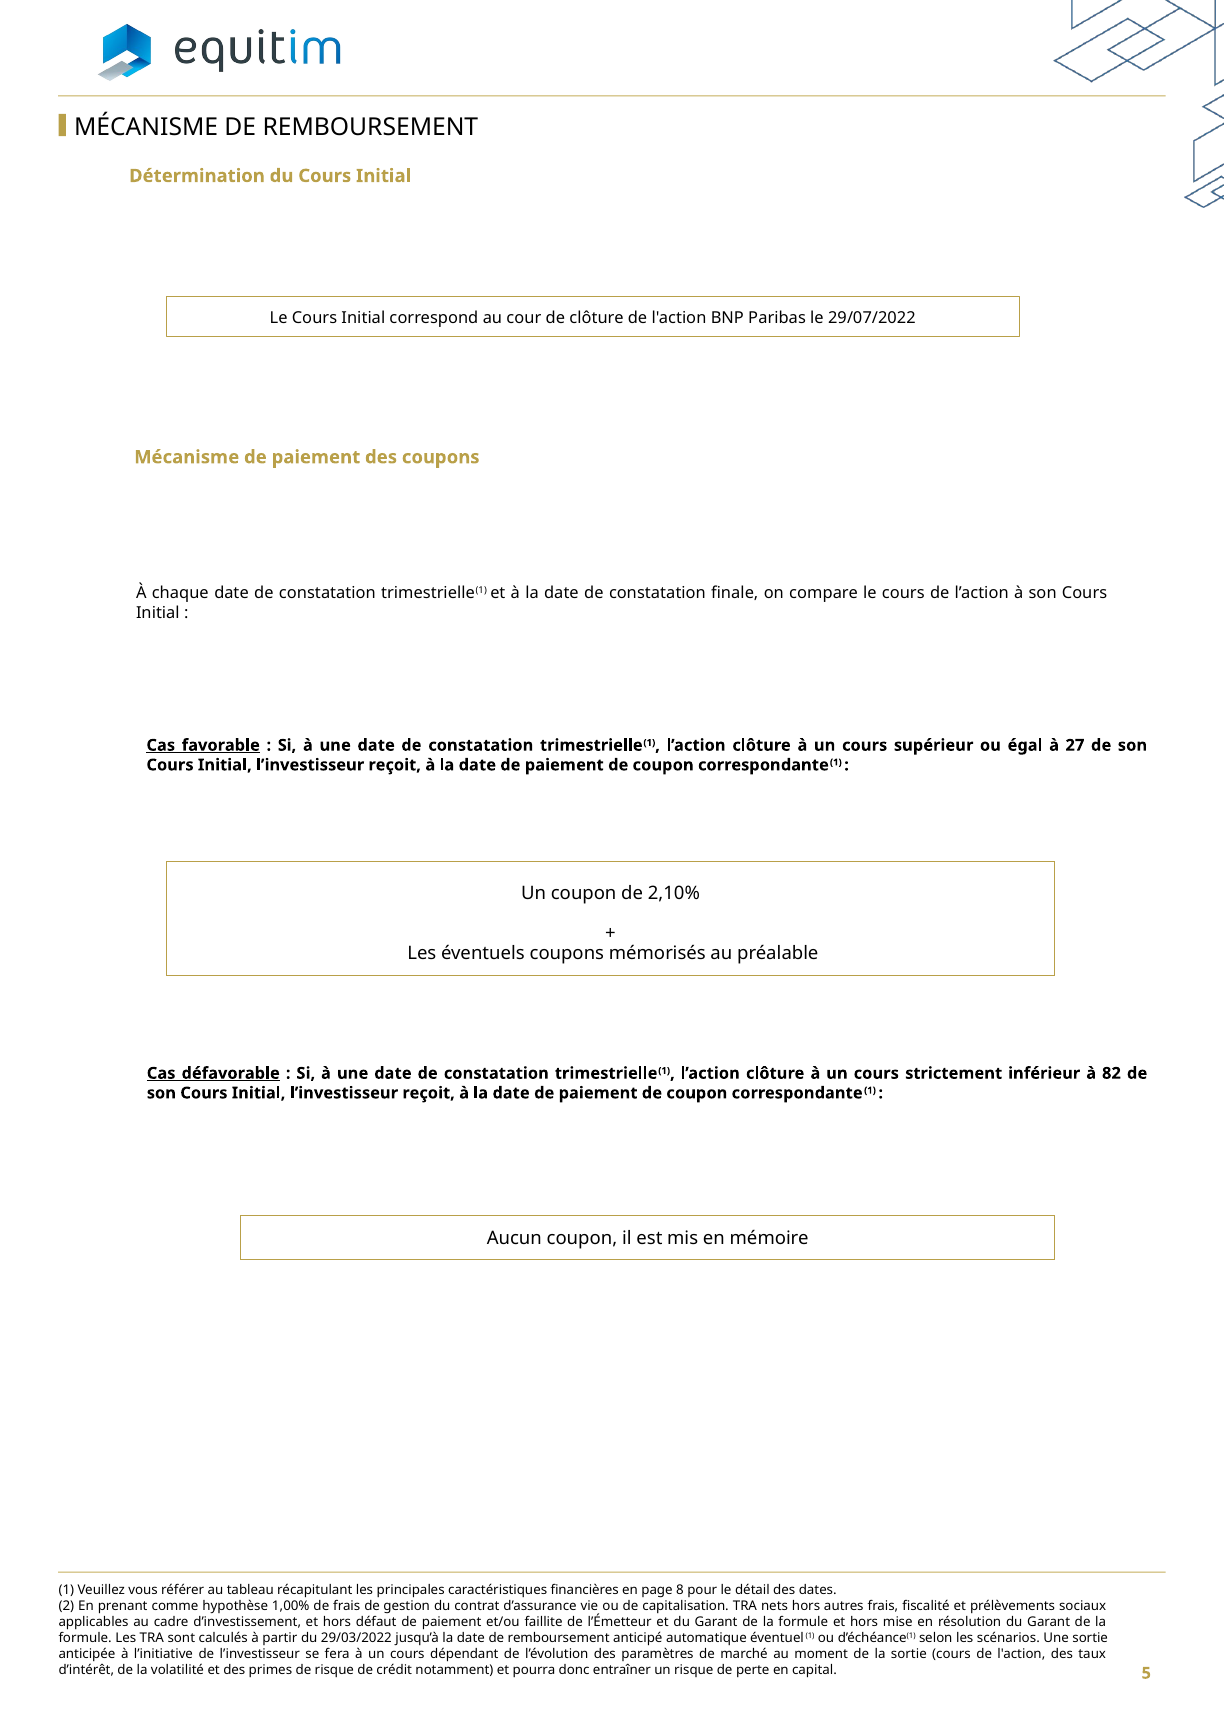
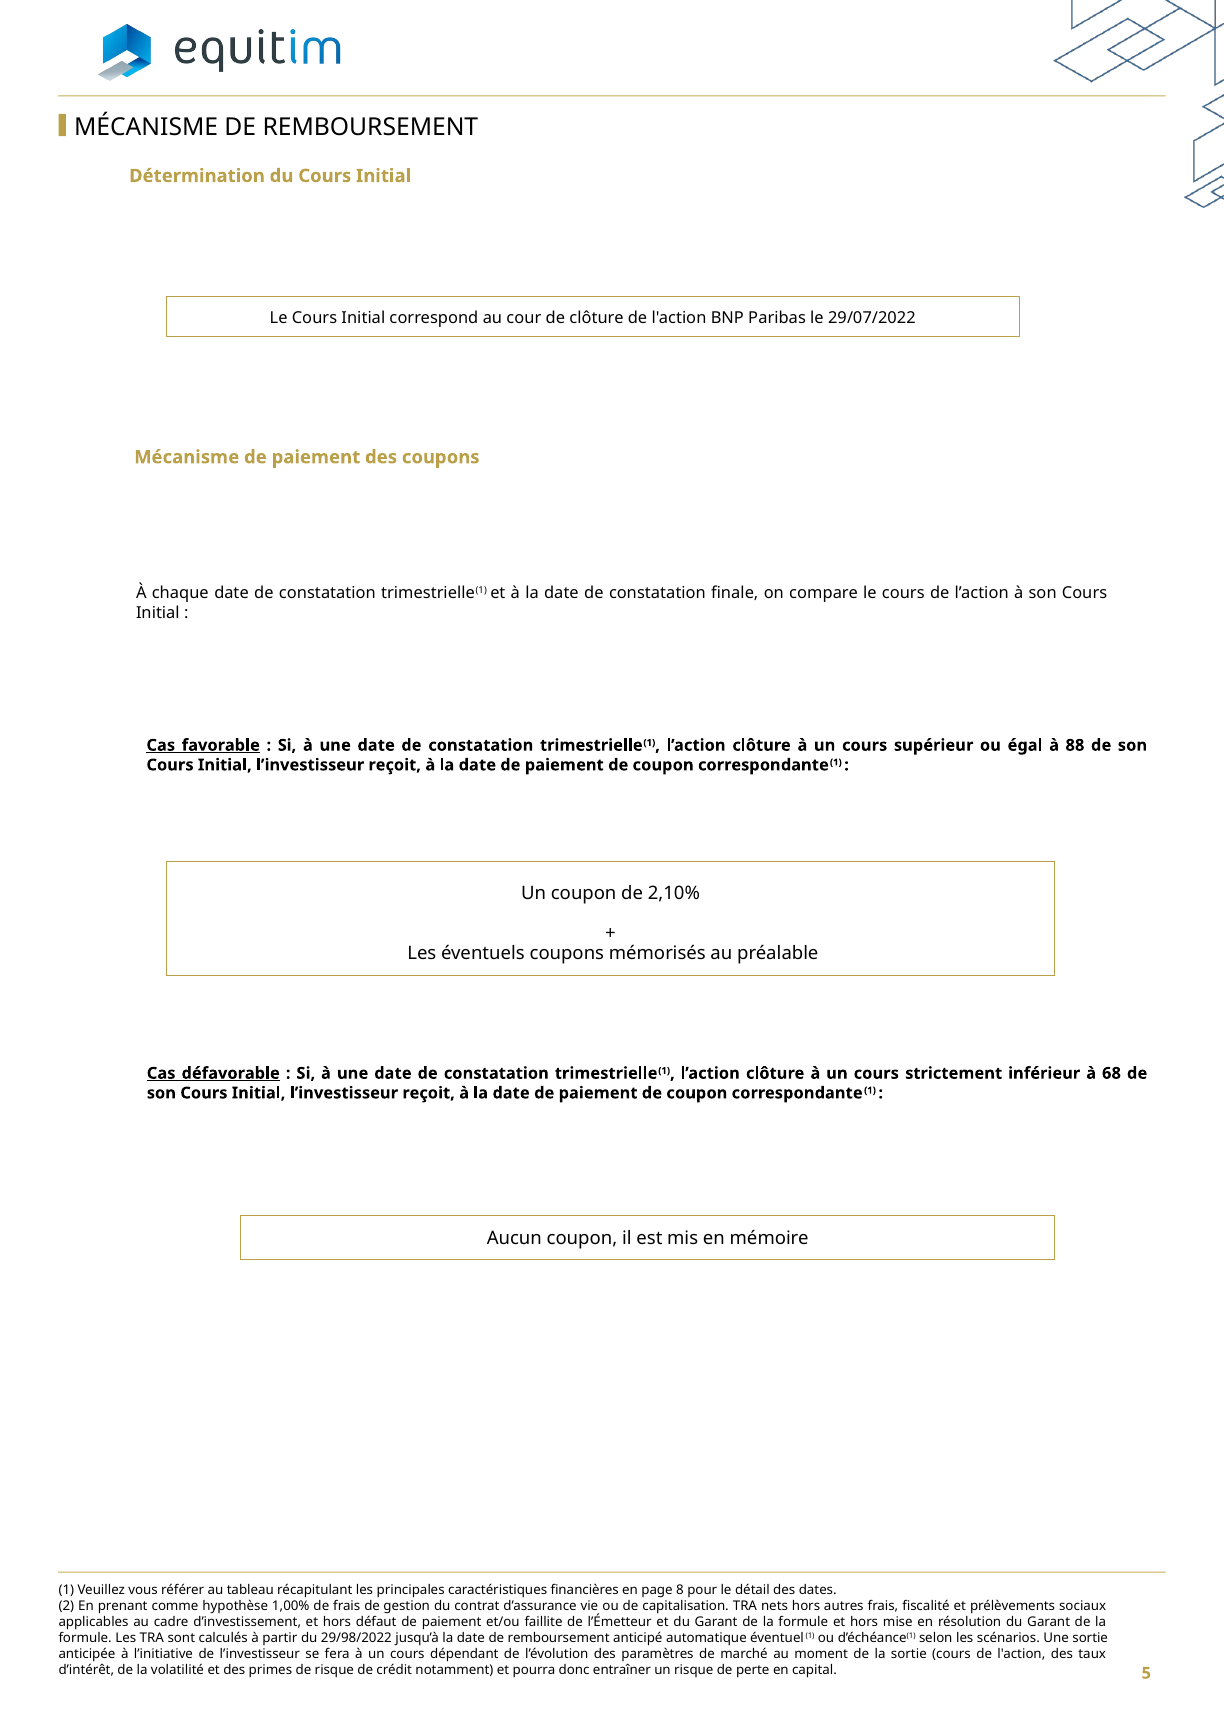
27: 27 -> 88
82: 82 -> 68
29/03/2022: 29/03/2022 -> 29/98/2022
